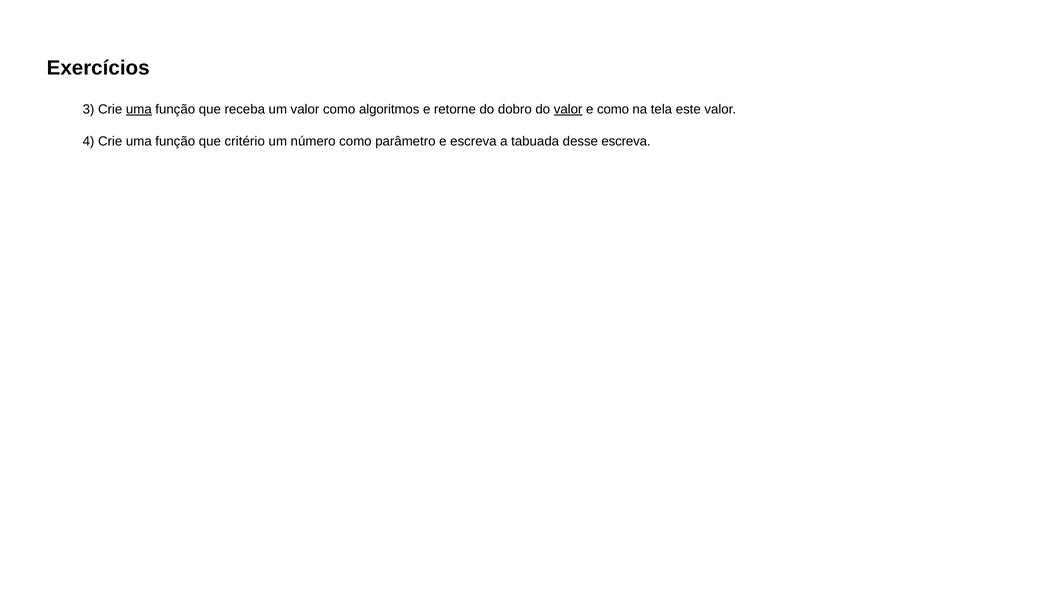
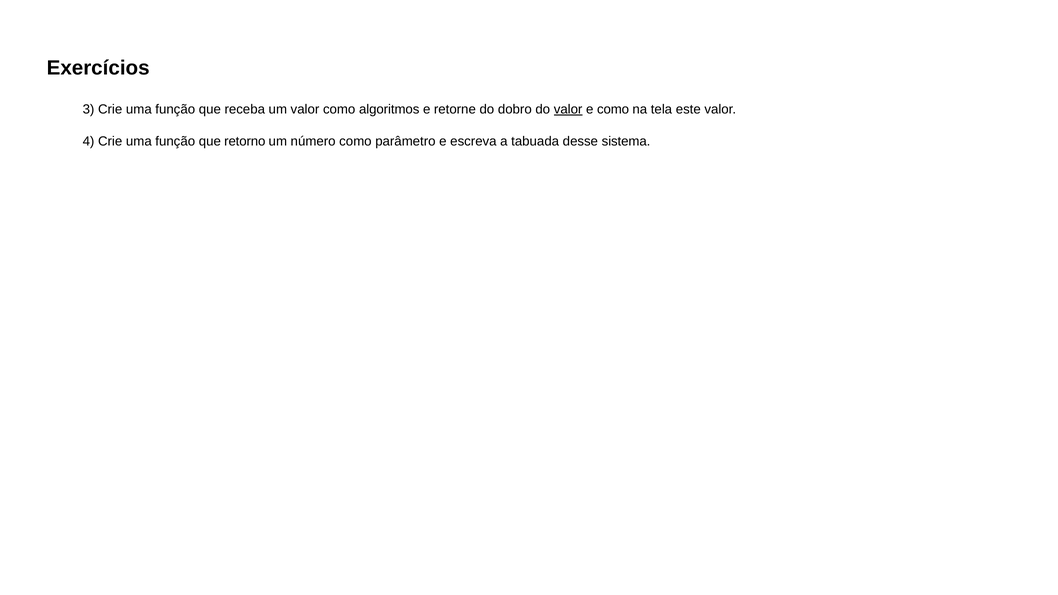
uma at (139, 109) underline: present -> none
critério: critério -> retorno
desse escreva: escreva -> sistema
